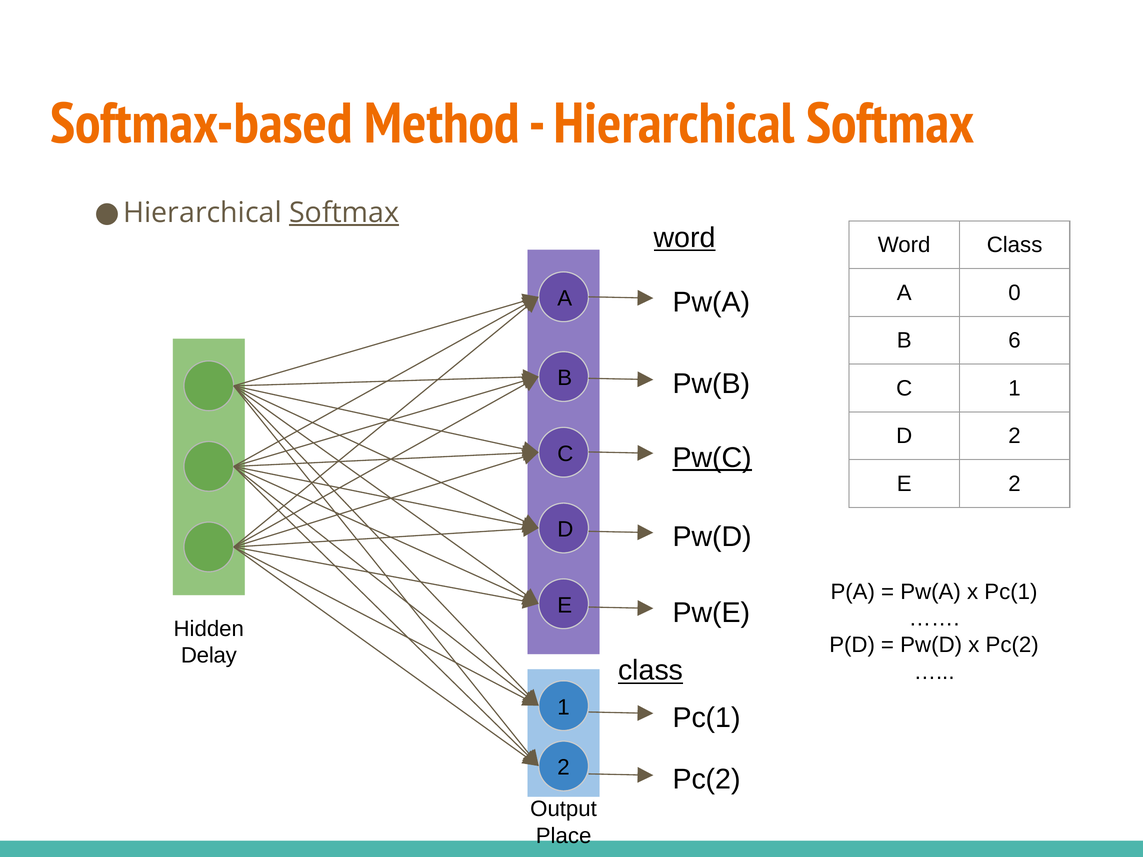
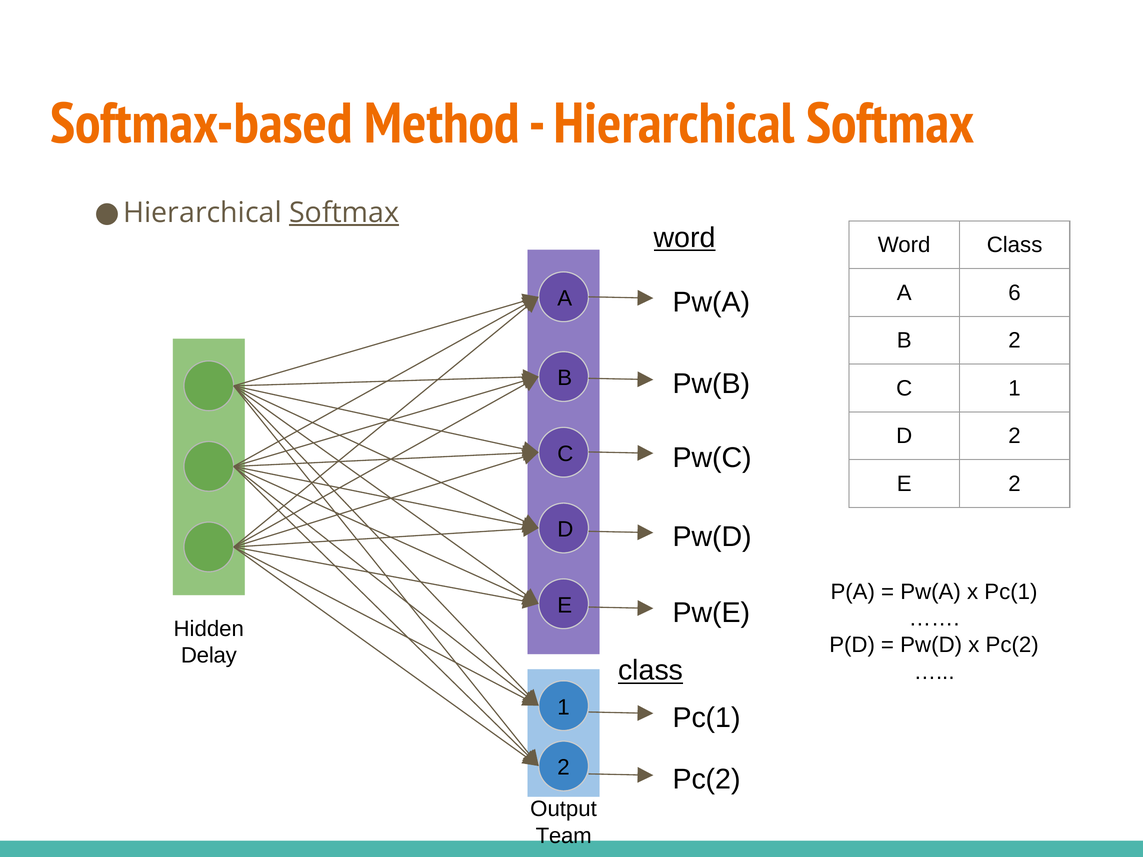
0: 0 -> 6
B 6: 6 -> 2
Pw(C underline: present -> none
Place: Place -> Team
